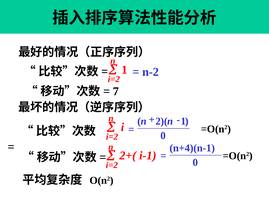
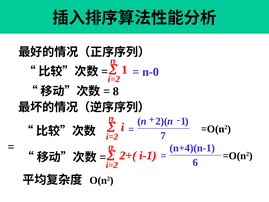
n-2: n-2 -> n-0
7: 7 -> 8
0 at (163, 135): 0 -> 7
0 at (195, 162): 0 -> 6
